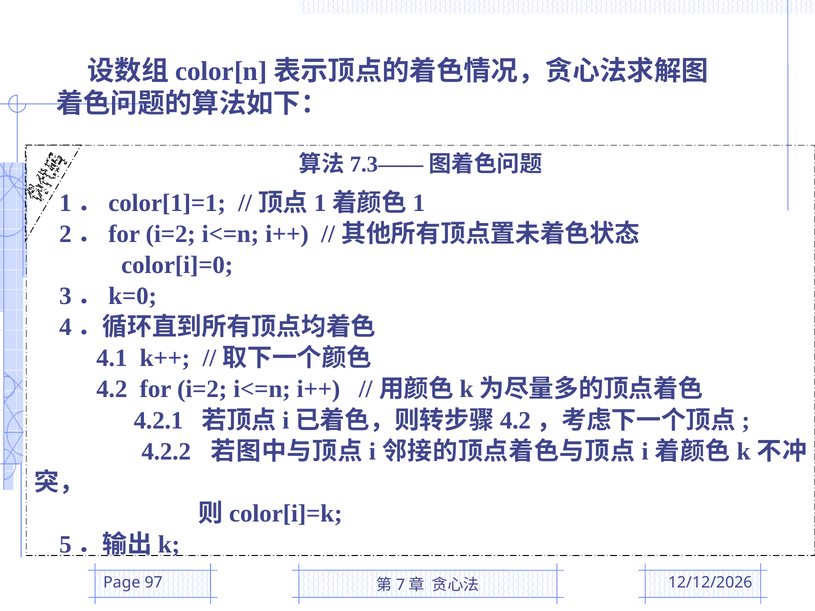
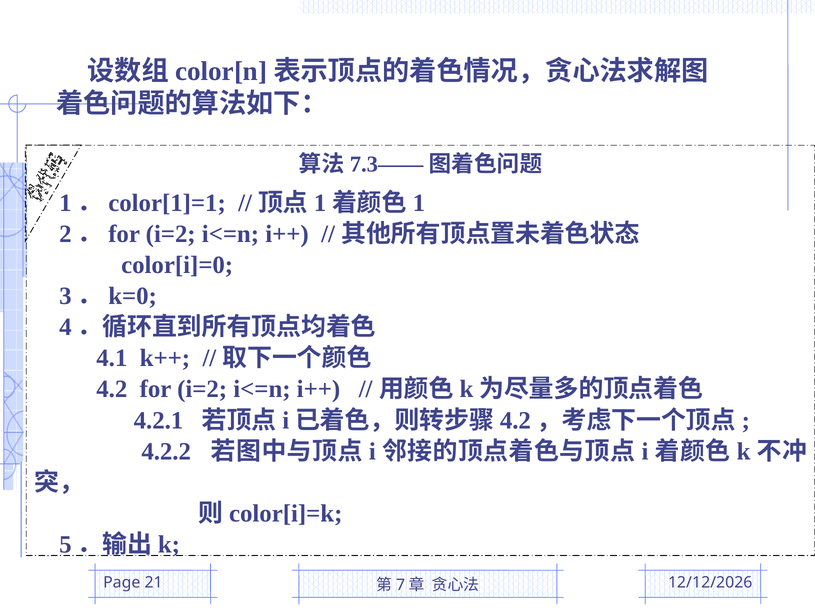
97: 97 -> 21
